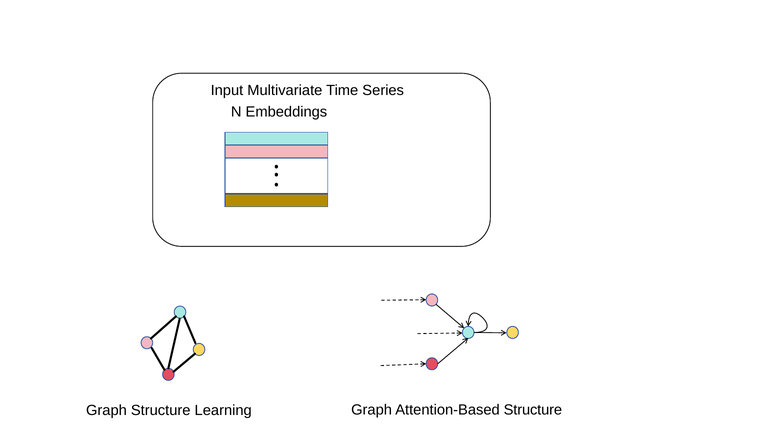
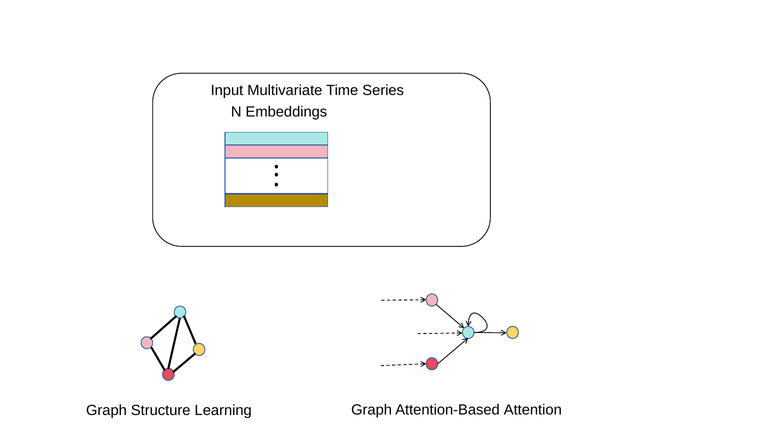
Attention-Based Structure: Structure -> Attention
